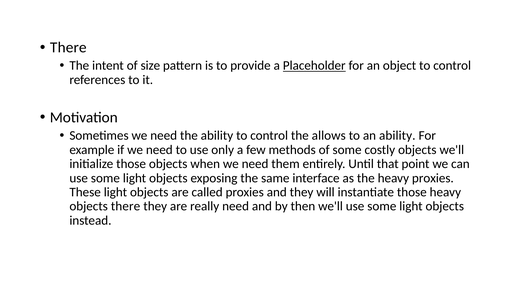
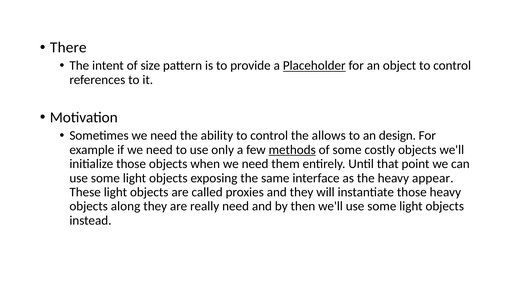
an ability: ability -> design
methods underline: none -> present
heavy proxies: proxies -> appear
objects there: there -> along
